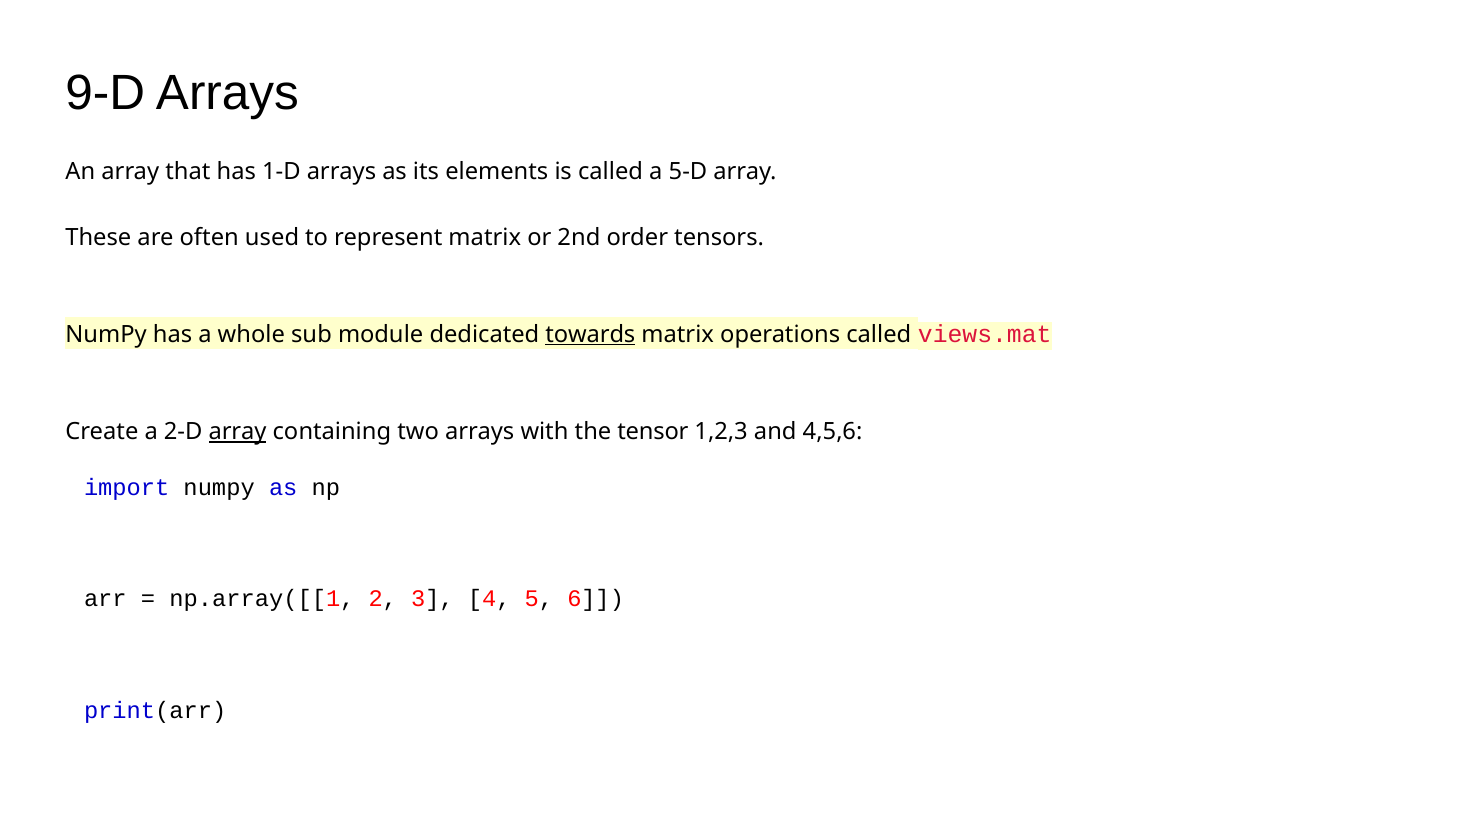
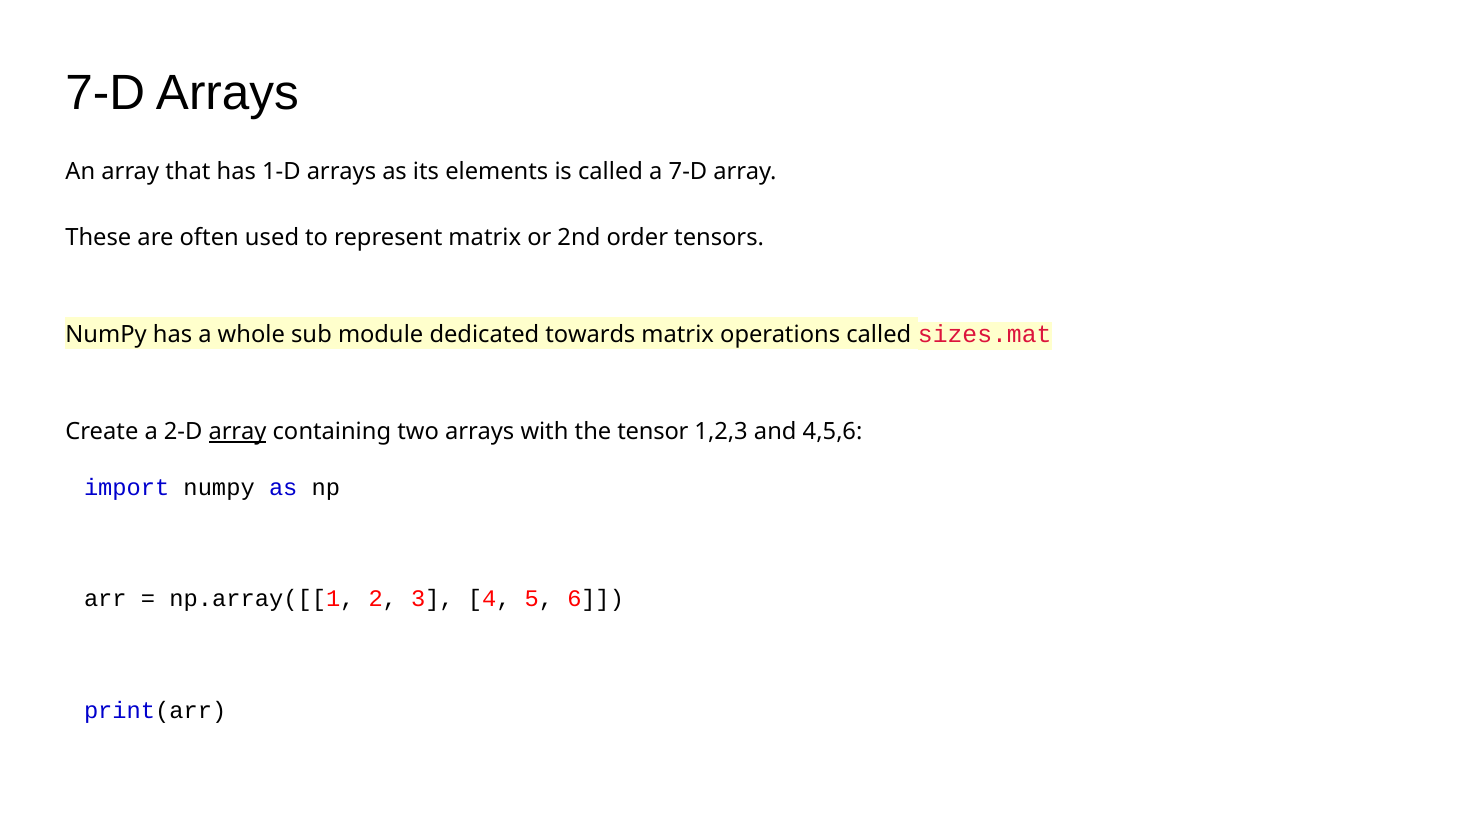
9-D at (105, 93): 9-D -> 7-D
a 5-D: 5-D -> 7-D
towards underline: present -> none
views.mat: views.mat -> sizes.mat
